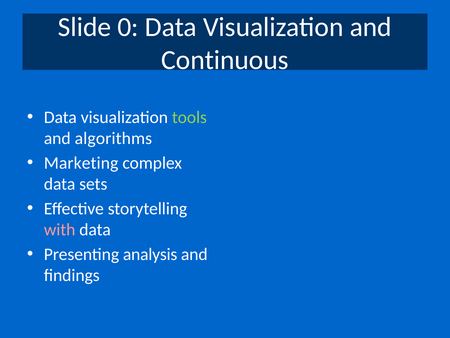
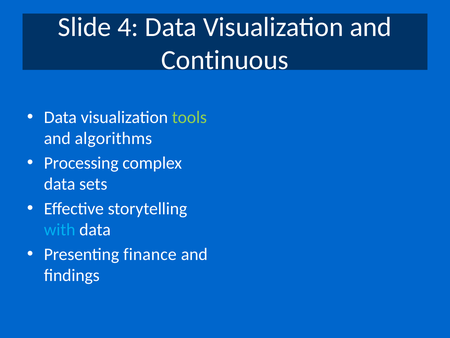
0: 0 -> 4
Marketing: Marketing -> Processing
with colour: pink -> light blue
analysis: analysis -> finance
